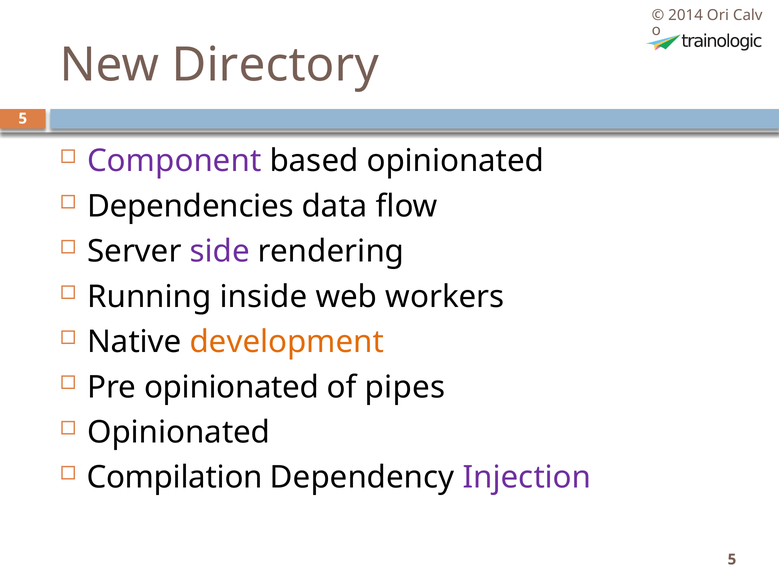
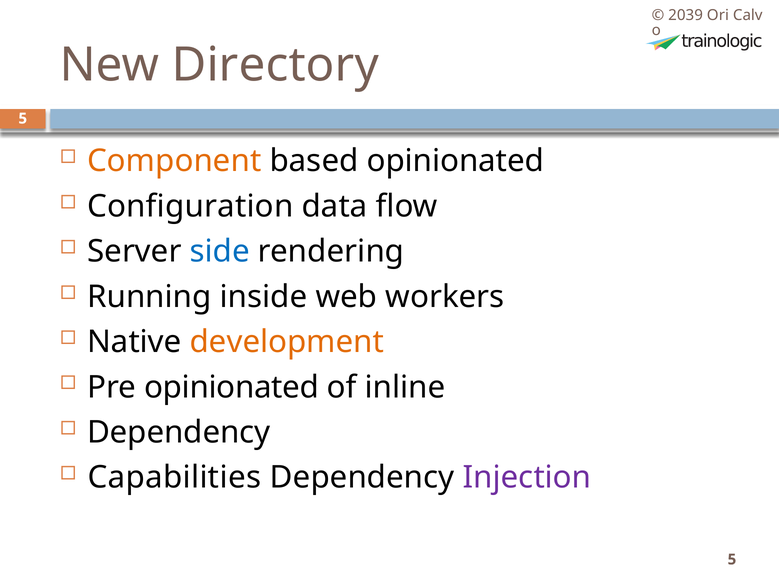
2014: 2014 -> 2039
Component colour: purple -> orange
Dependencies: Dependencies -> Configuration
side colour: purple -> blue
pipes: pipes -> inline
Opinionated at (179, 433): Opinionated -> Dependency
Compilation: Compilation -> Capabilities
